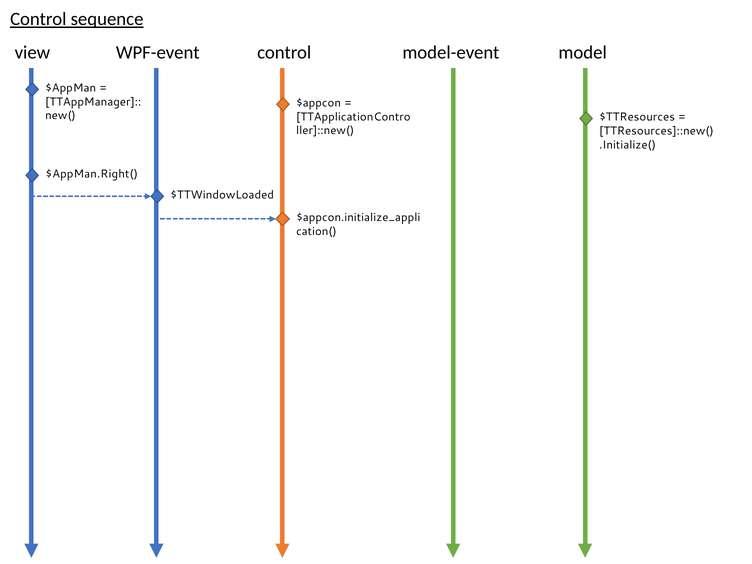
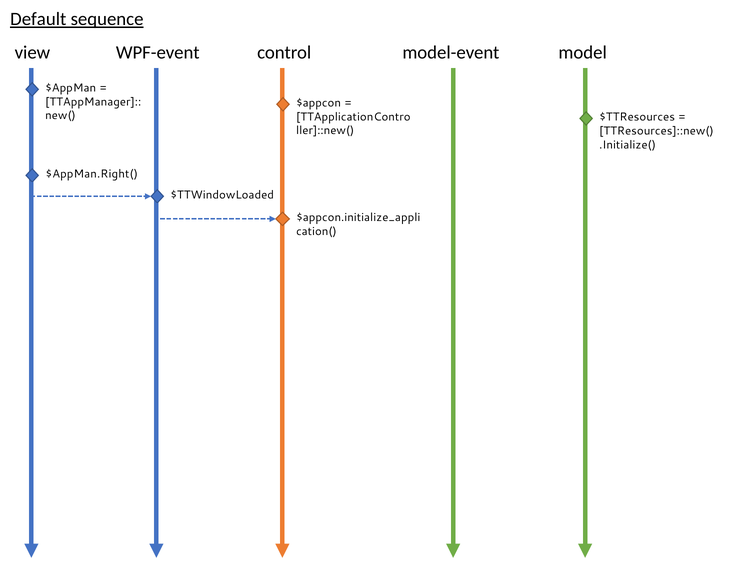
Control at (38, 19): Control -> Default
